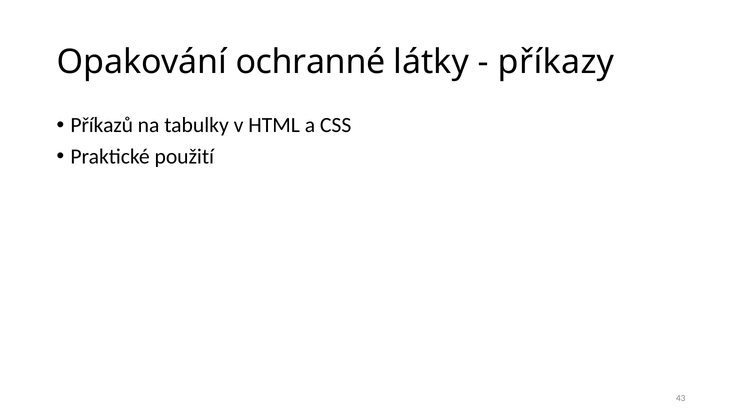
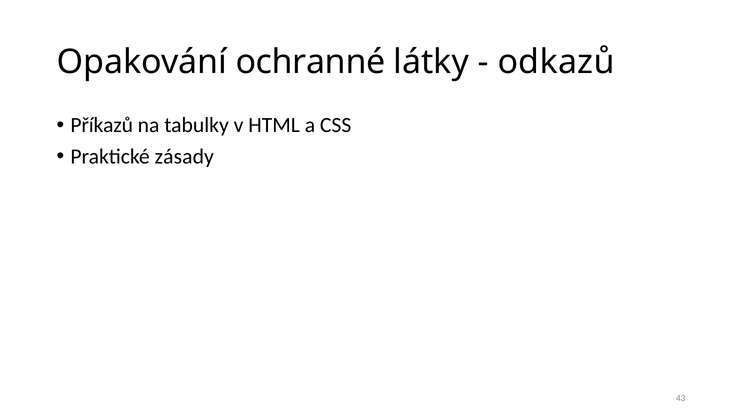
příkazy: příkazy -> odkazů
použití: použití -> zásady
